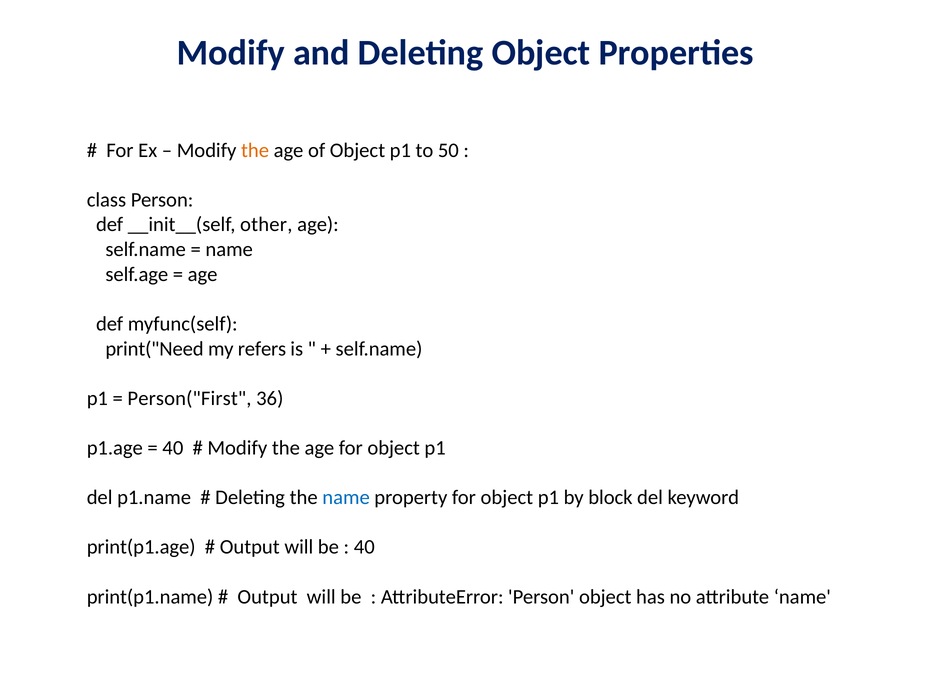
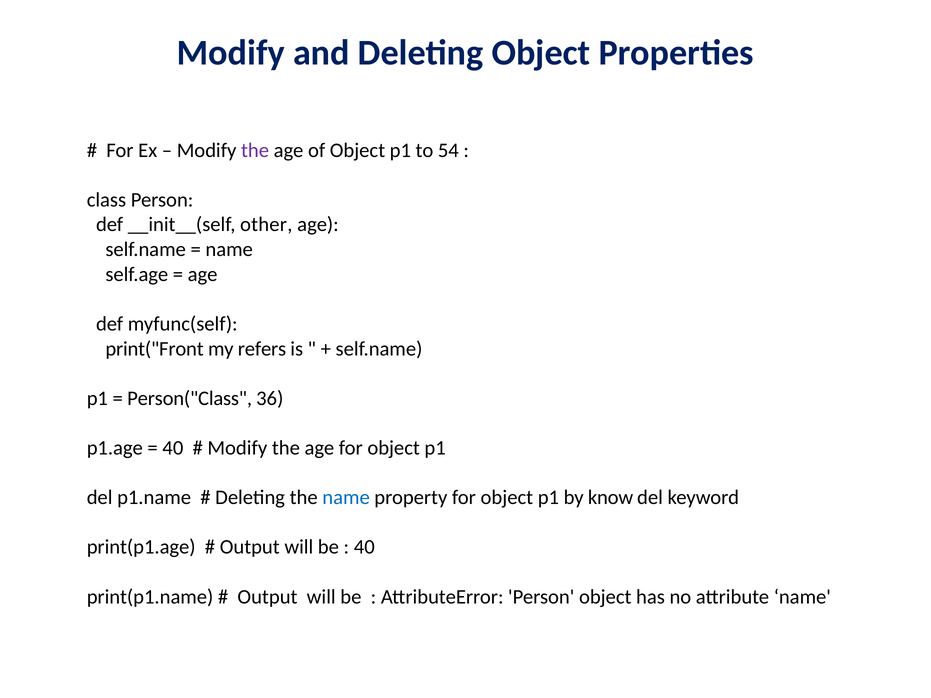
the at (255, 150) colour: orange -> purple
50: 50 -> 54
print("Need: print("Need -> print("Front
Person("First: Person("First -> Person("Class
block: block -> know
